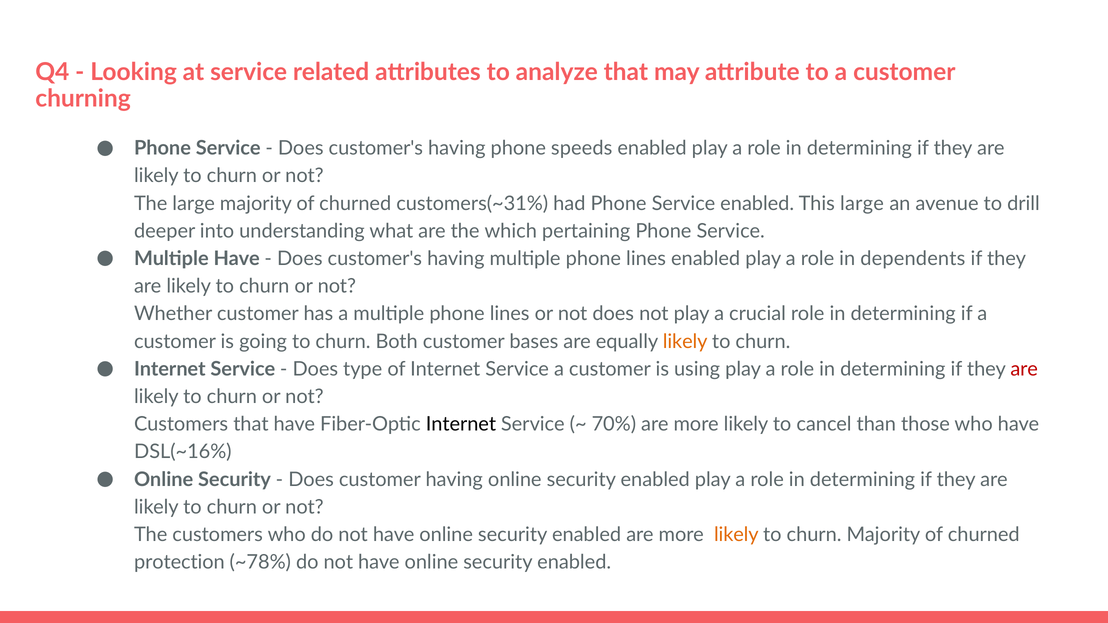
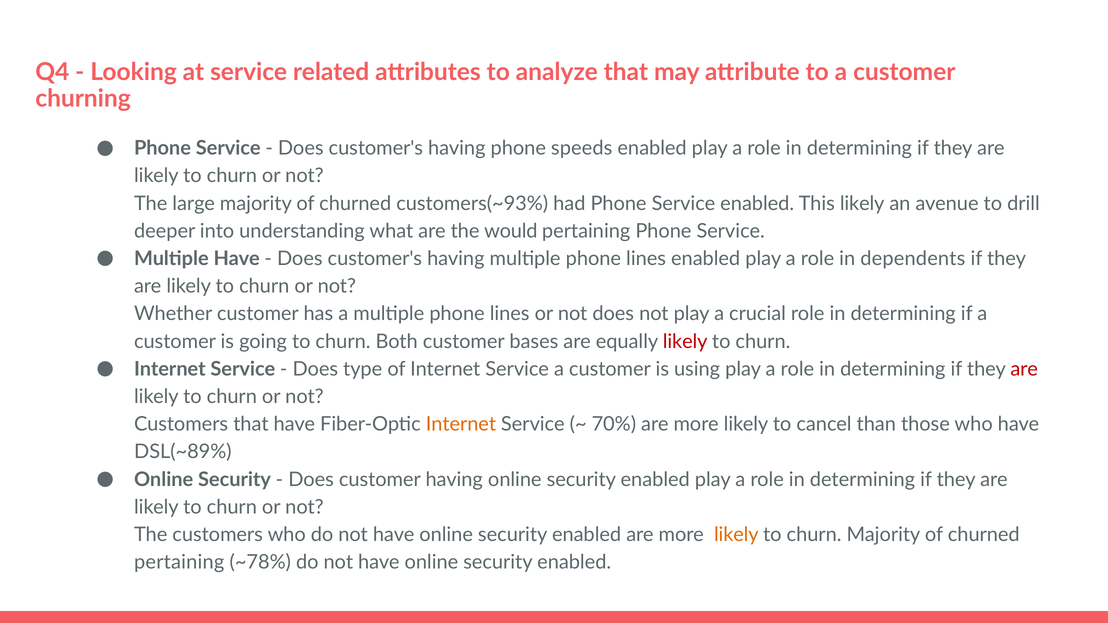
customers(~31%: customers(~31% -> customers(~93%
This large: large -> likely
which: which -> would
likely at (685, 342) colour: orange -> red
Internet at (461, 424) colour: black -> orange
DSL(~16%: DSL(~16% -> DSL(~89%
protection at (179, 562): protection -> pertaining
